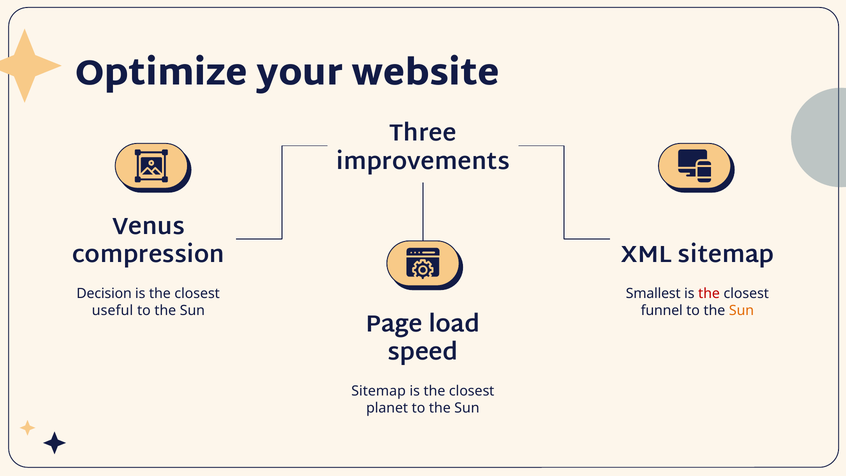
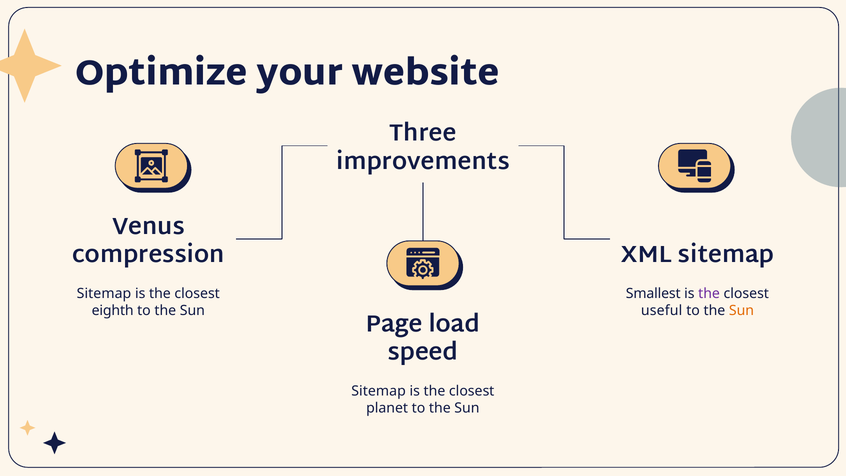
Decision at (104, 293): Decision -> Sitemap
the at (709, 293) colour: red -> purple
useful: useful -> eighth
funnel: funnel -> useful
